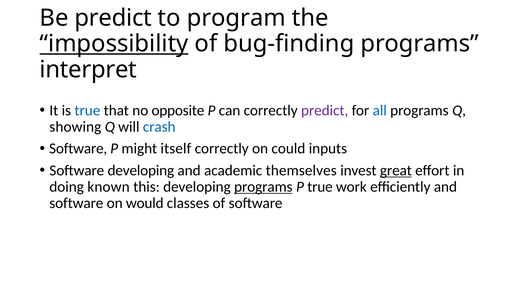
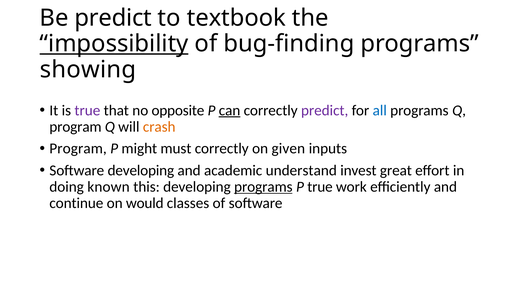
program: program -> textbook
interpret: interpret -> showing
true at (87, 110) colour: blue -> purple
can underline: none -> present
showing at (75, 127): showing -> program
crash colour: blue -> orange
Software at (78, 148): Software -> Program
itself: itself -> must
could: could -> given
themselves: themselves -> understand
great underline: present -> none
software at (76, 203): software -> continue
